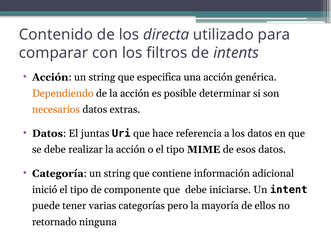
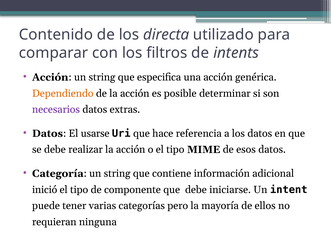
necesarios colour: orange -> purple
juntas: juntas -> usarse
retornado: retornado -> requieran
